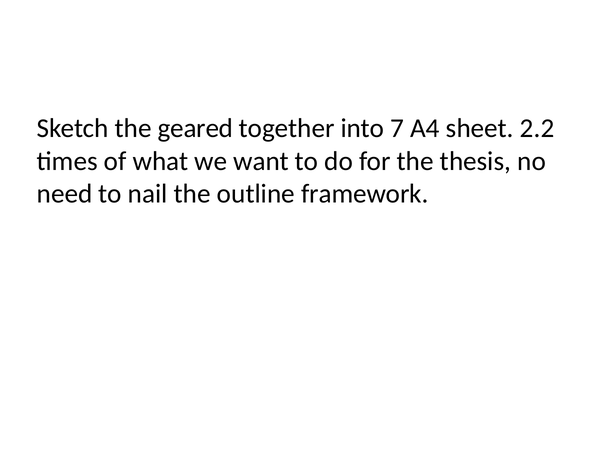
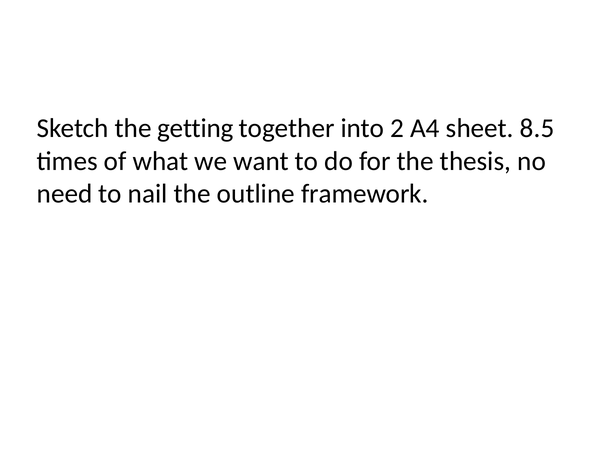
geared: geared -> getting
7: 7 -> 2
2.2: 2.2 -> 8.5
